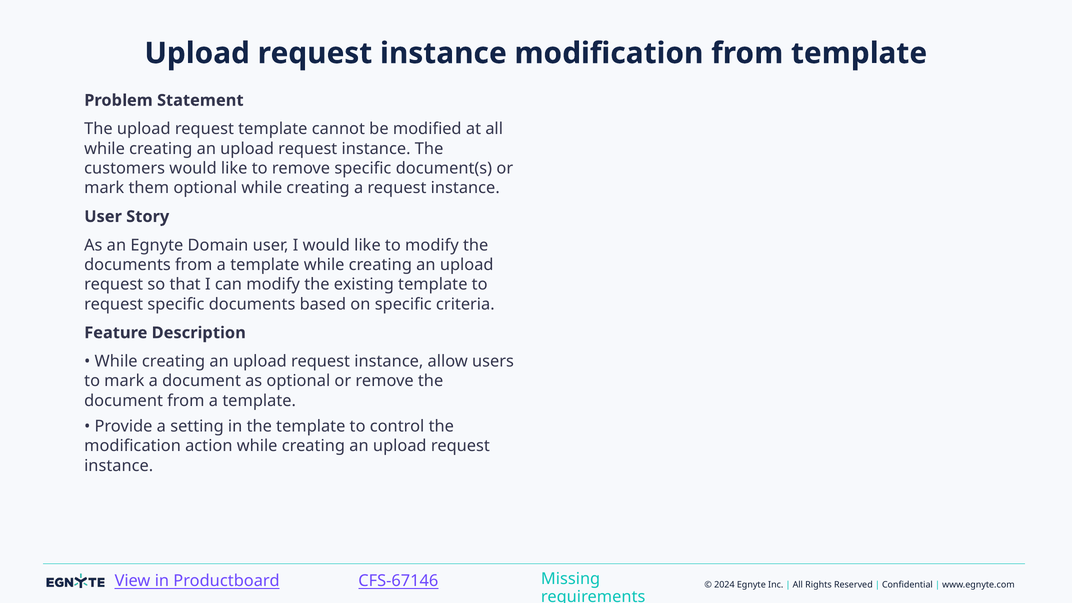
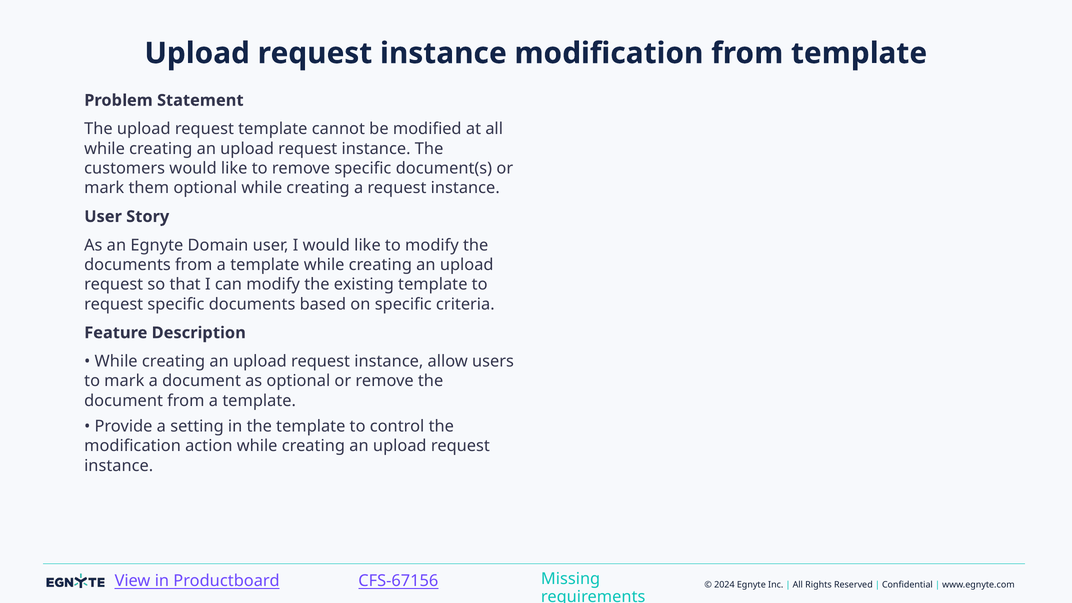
CFS-67146: CFS-67146 -> CFS-67156
